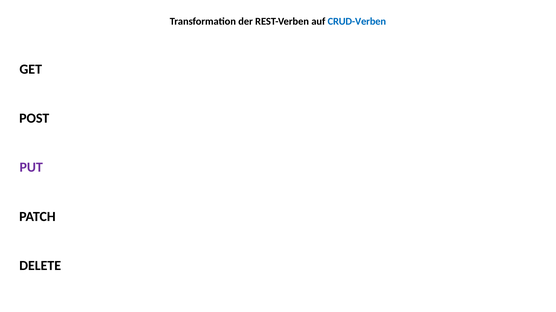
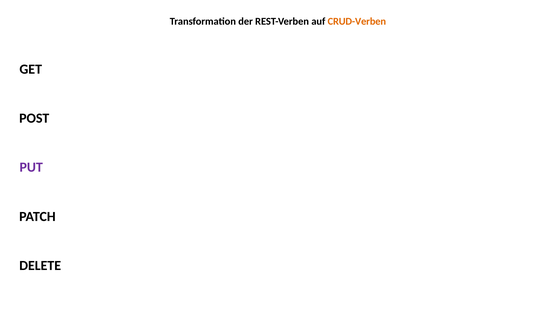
CRUD-Verben colour: blue -> orange
